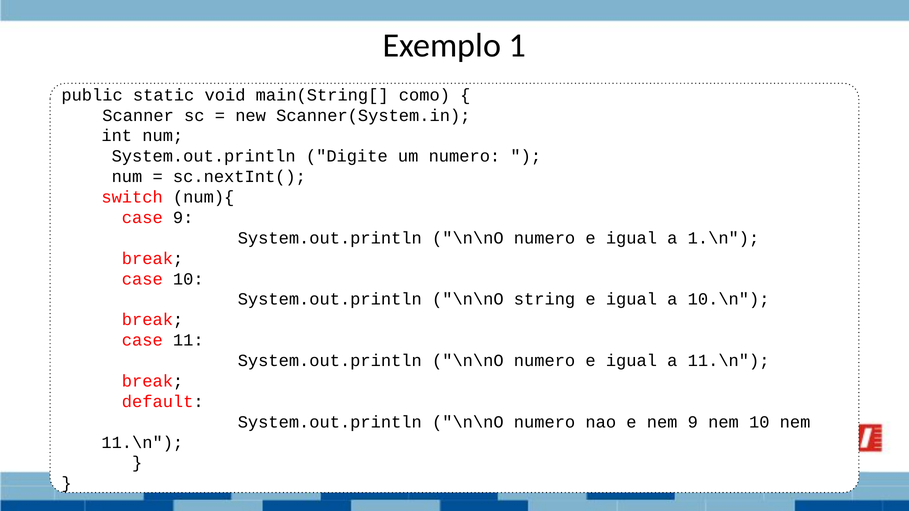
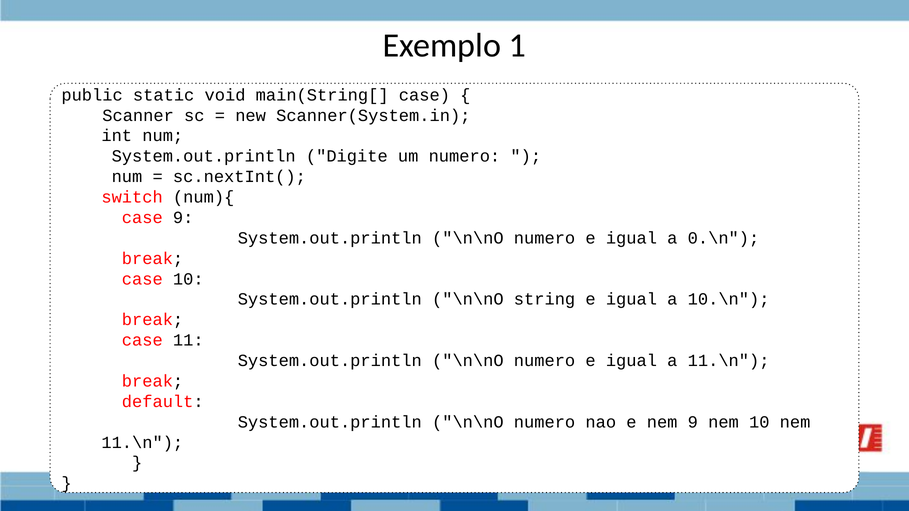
main(String[ como: como -> case
1.\n: 1.\n -> 0.\n
